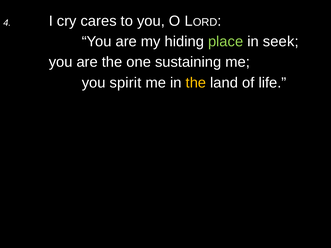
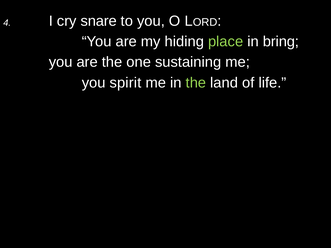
cares: cares -> snare
seek: seek -> bring
the at (196, 83) colour: yellow -> light green
